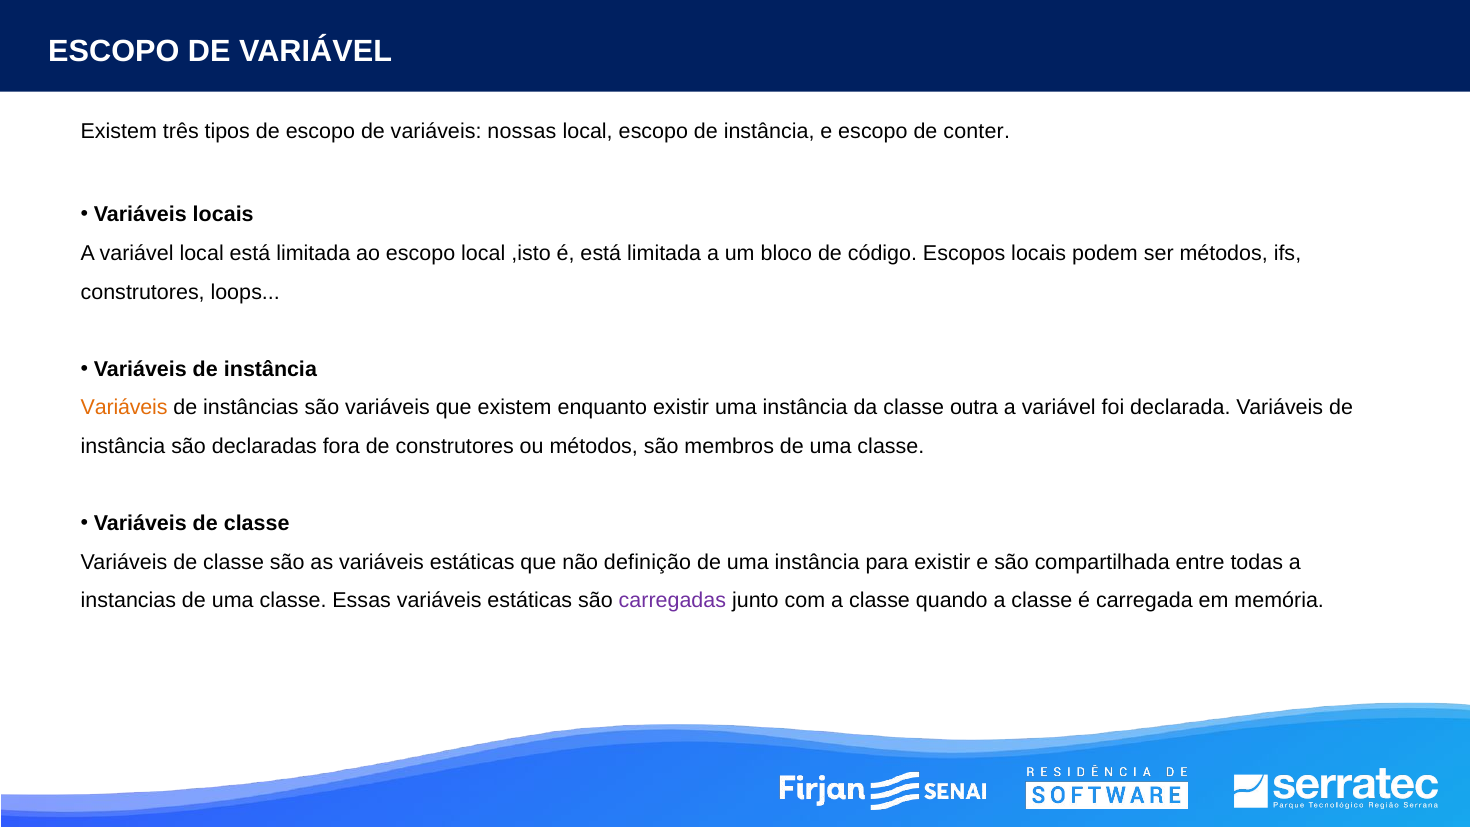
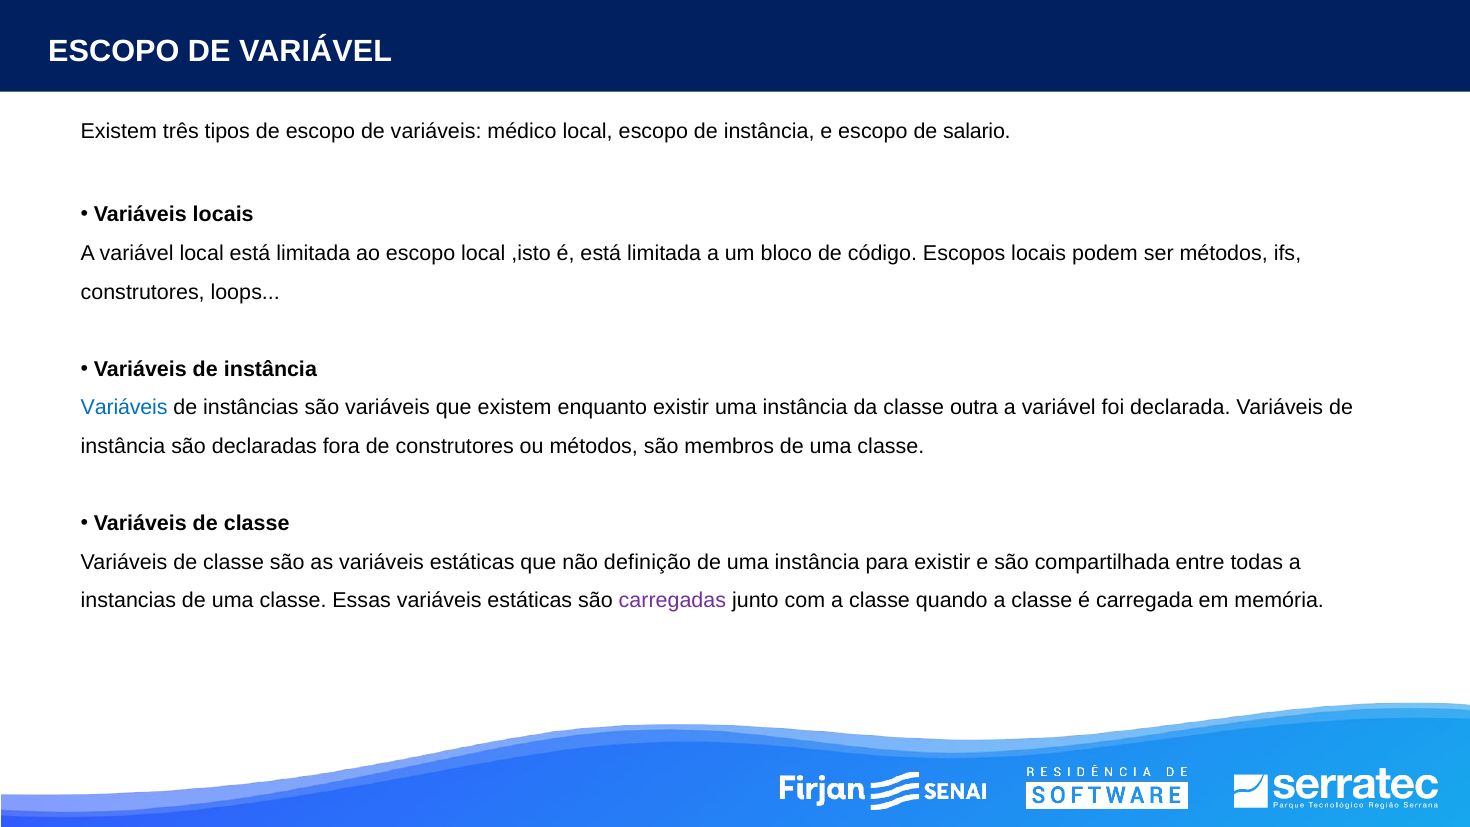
nossas: nossas -> médico
conter: conter -> salario
Variáveis at (124, 408) colour: orange -> blue
